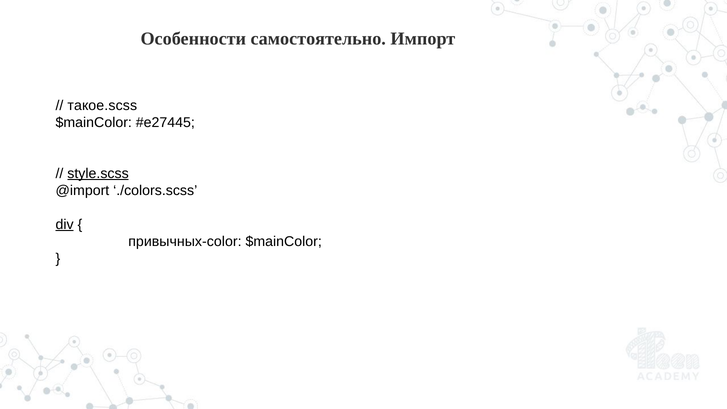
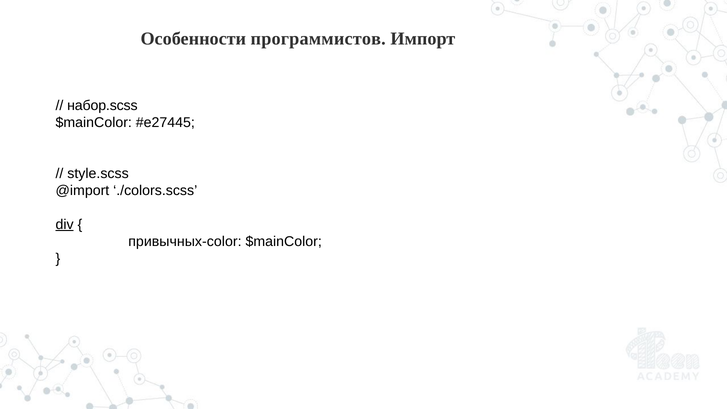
самостоятельно: самостоятельно -> программистов
такое.scss: такое.scss -> набор.scss
style.scss underline: present -> none
